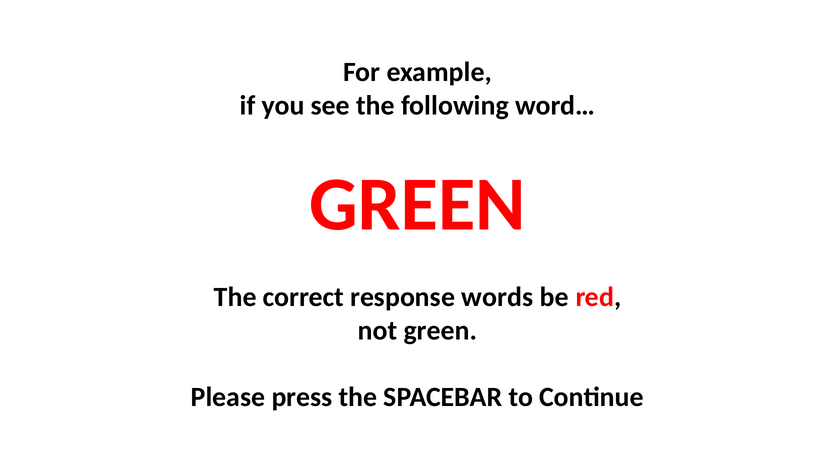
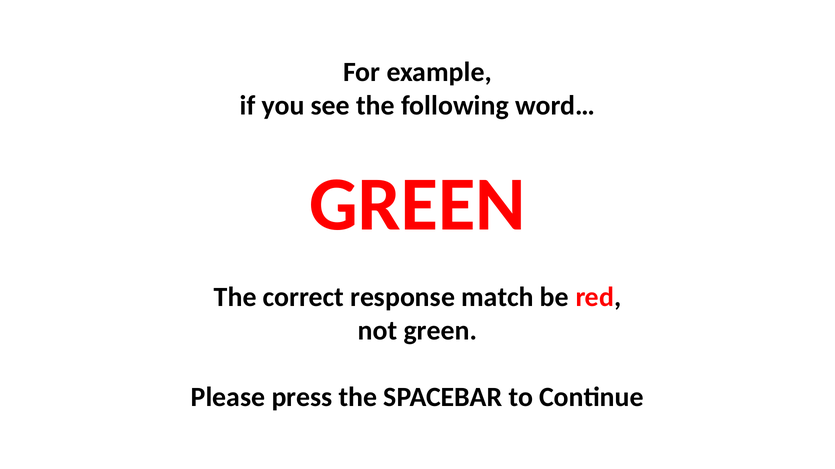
words: words -> match
